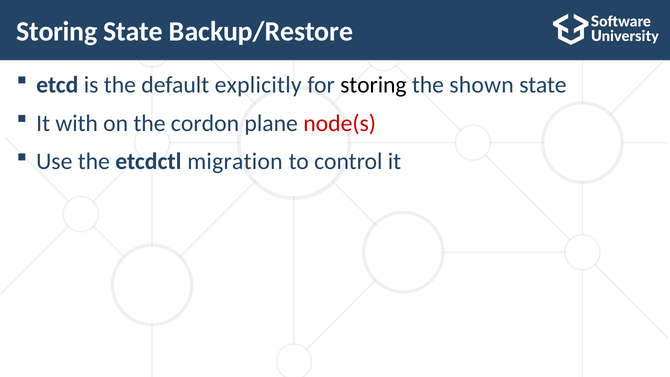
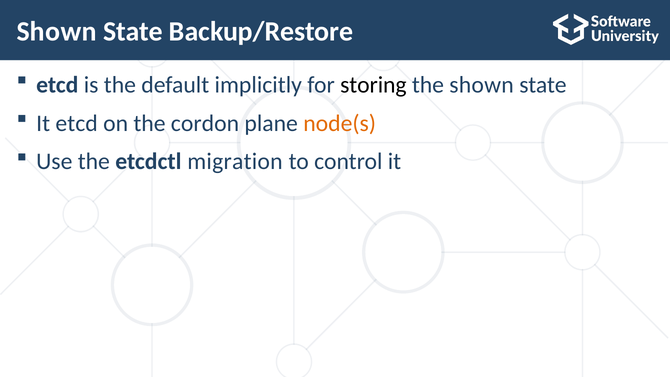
Storing at (57, 32): Storing -> Shown
explicitly: explicitly -> implicitly
It with: with -> etcd
node(s colour: red -> orange
